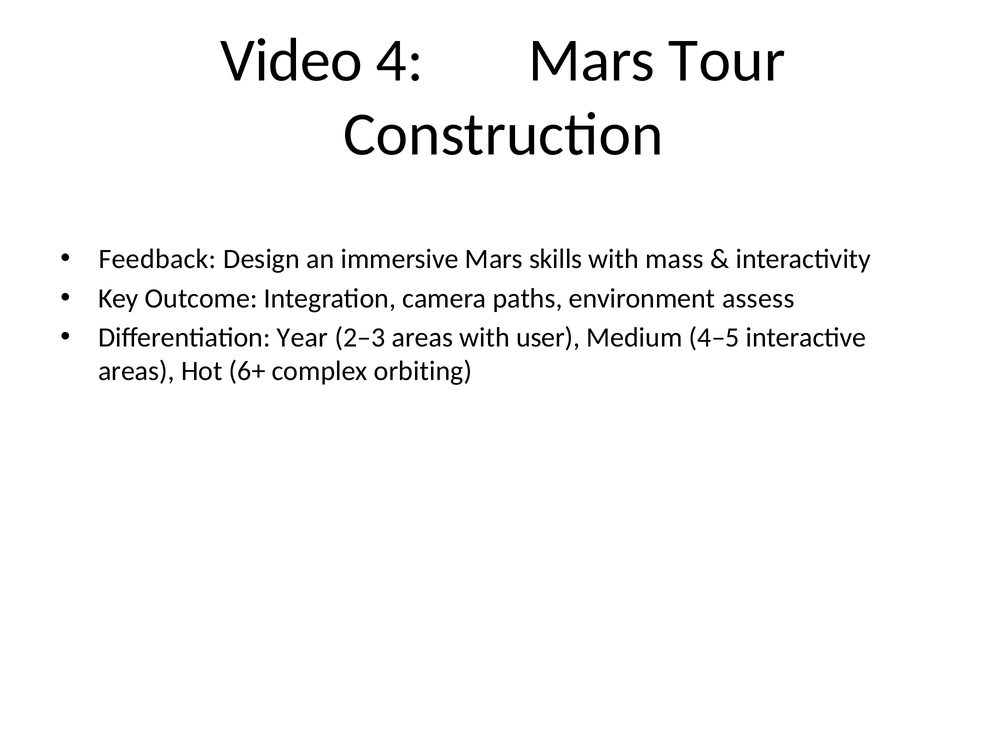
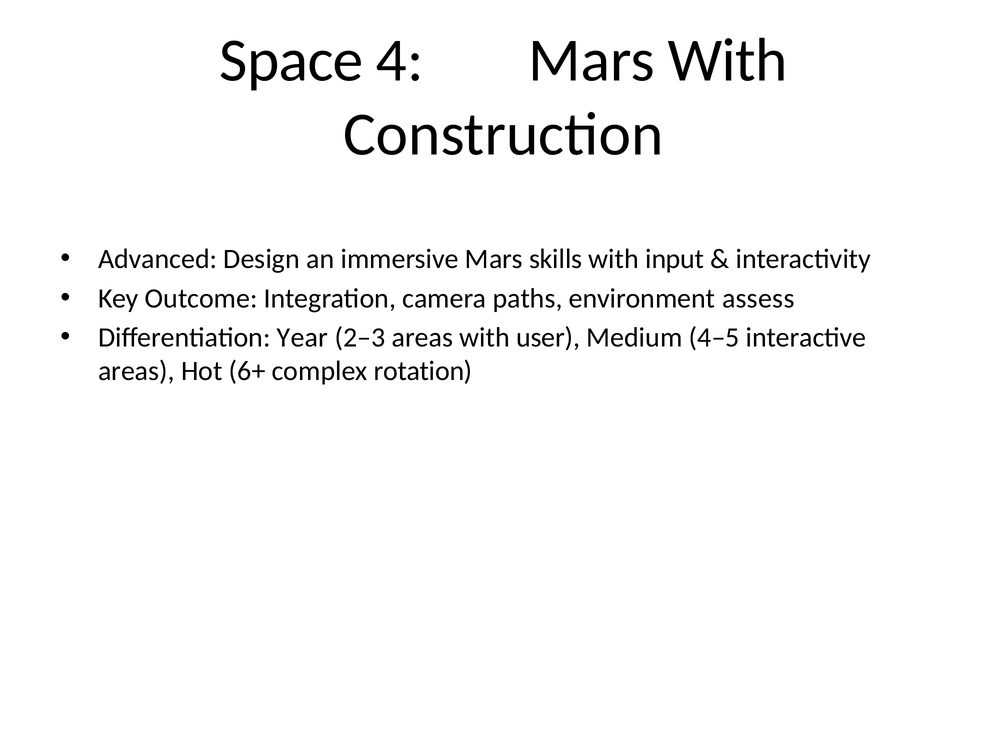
Video: Video -> Space
Mars Tour: Tour -> With
Feedback: Feedback -> Advanced
mass: mass -> input
orbiting: orbiting -> rotation
